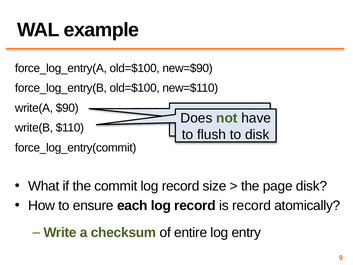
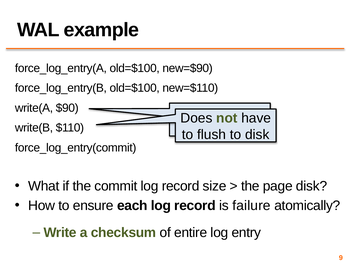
is record: record -> failure
